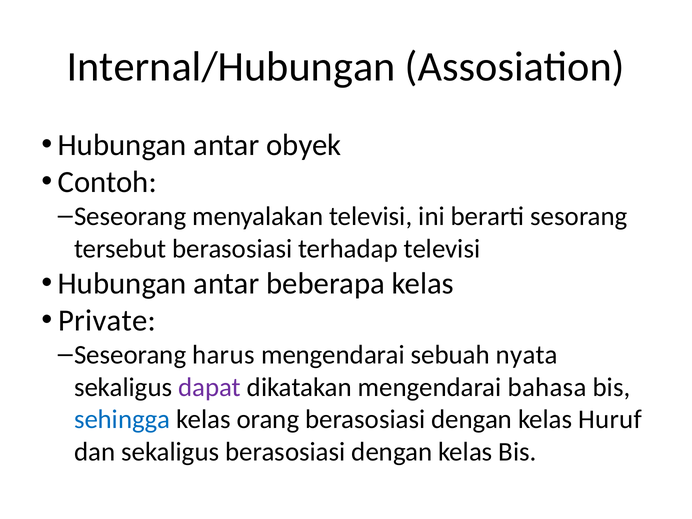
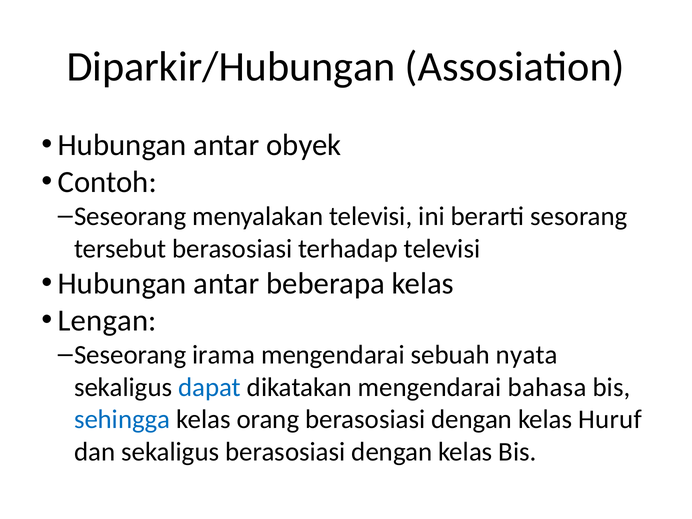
Internal/Hubungan: Internal/Hubungan -> Diparkir/Hubungan
Private: Private -> Lengan
harus: harus -> irama
dapat colour: purple -> blue
